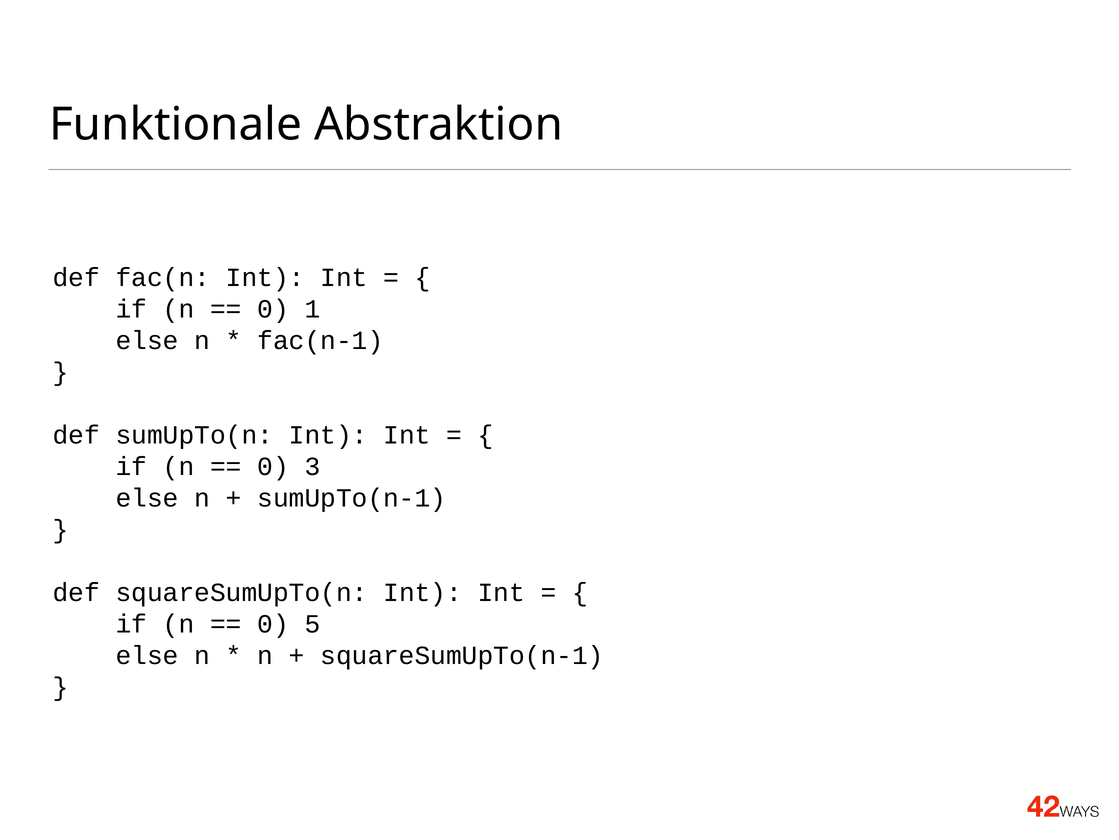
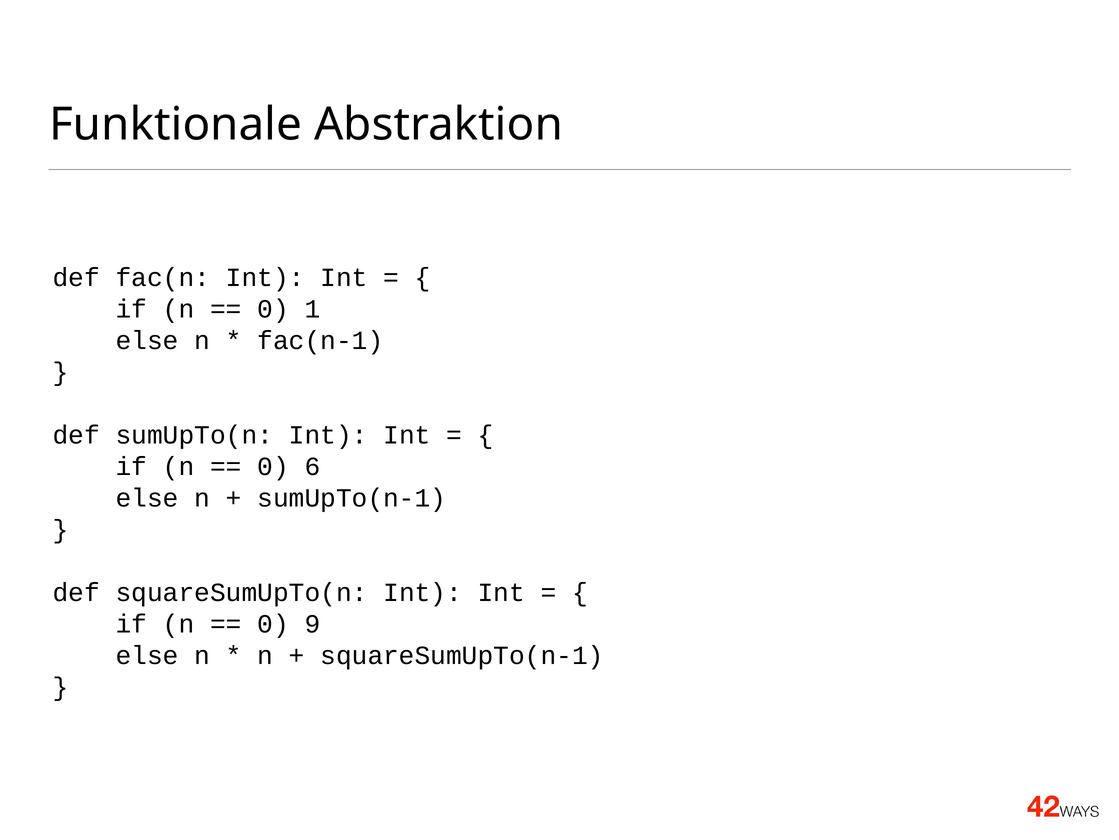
3: 3 -> 6
5: 5 -> 9
